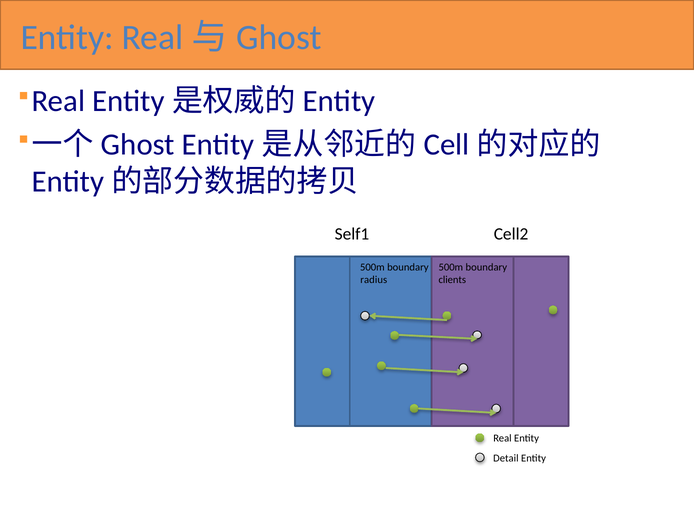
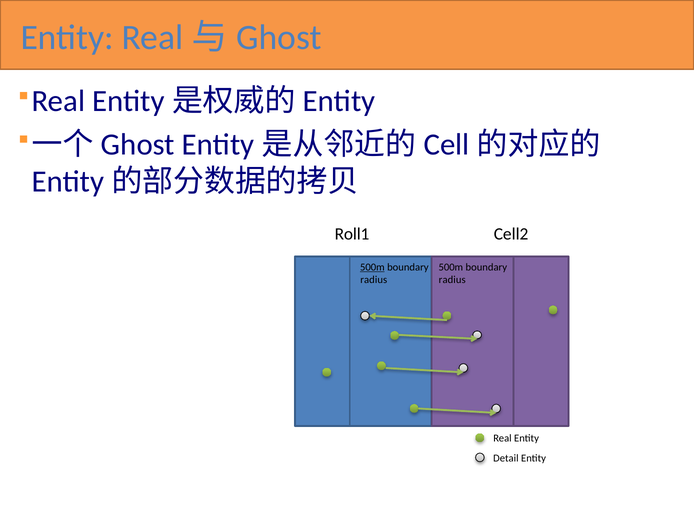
Self1: Self1 -> Roll1
500m at (372, 267) underline: none -> present
clients at (452, 280): clients -> radius
